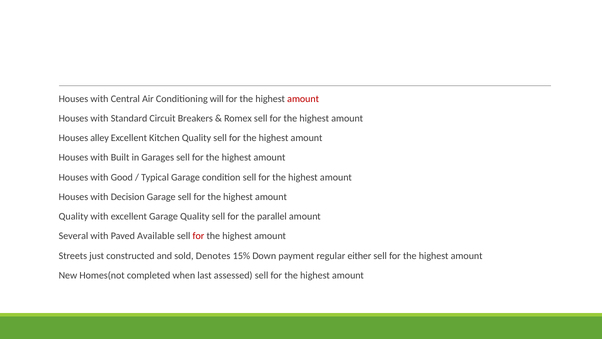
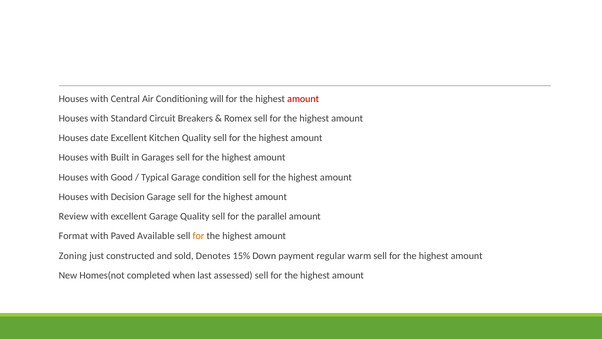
alley: alley -> date
Quality at (73, 216): Quality -> Review
Several: Several -> Format
for at (198, 236) colour: red -> orange
Streets: Streets -> Zoning
either: either -> warm
